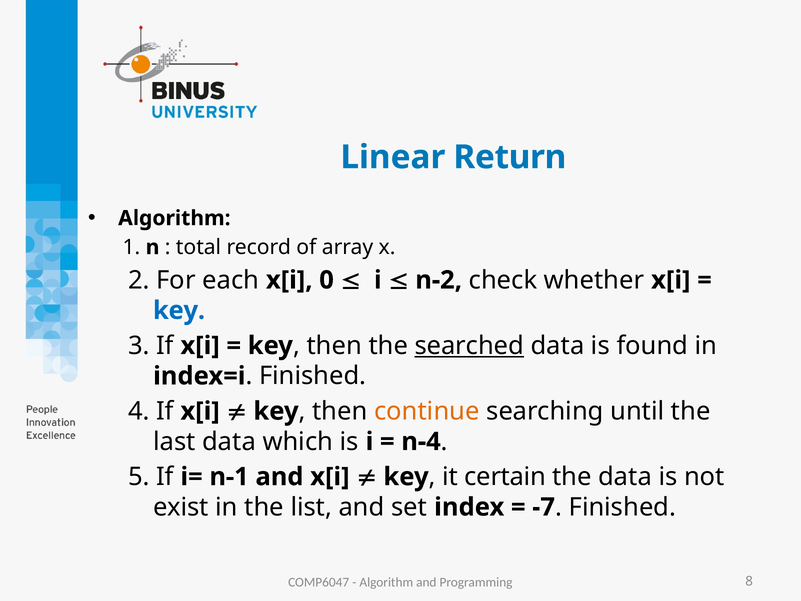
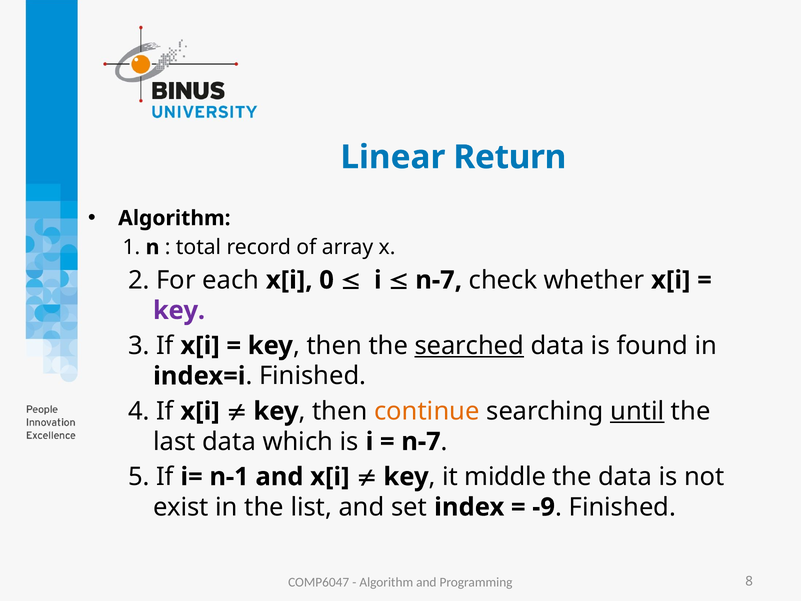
n-2 at (439, 280): n-2 -> n-7
key at (179, 310) colour: blue -> purple
until underline: none -> present
n-4 at (421, 441): n-4 -> n-7
certain: certain -> middle
-7: -7 -> -9
